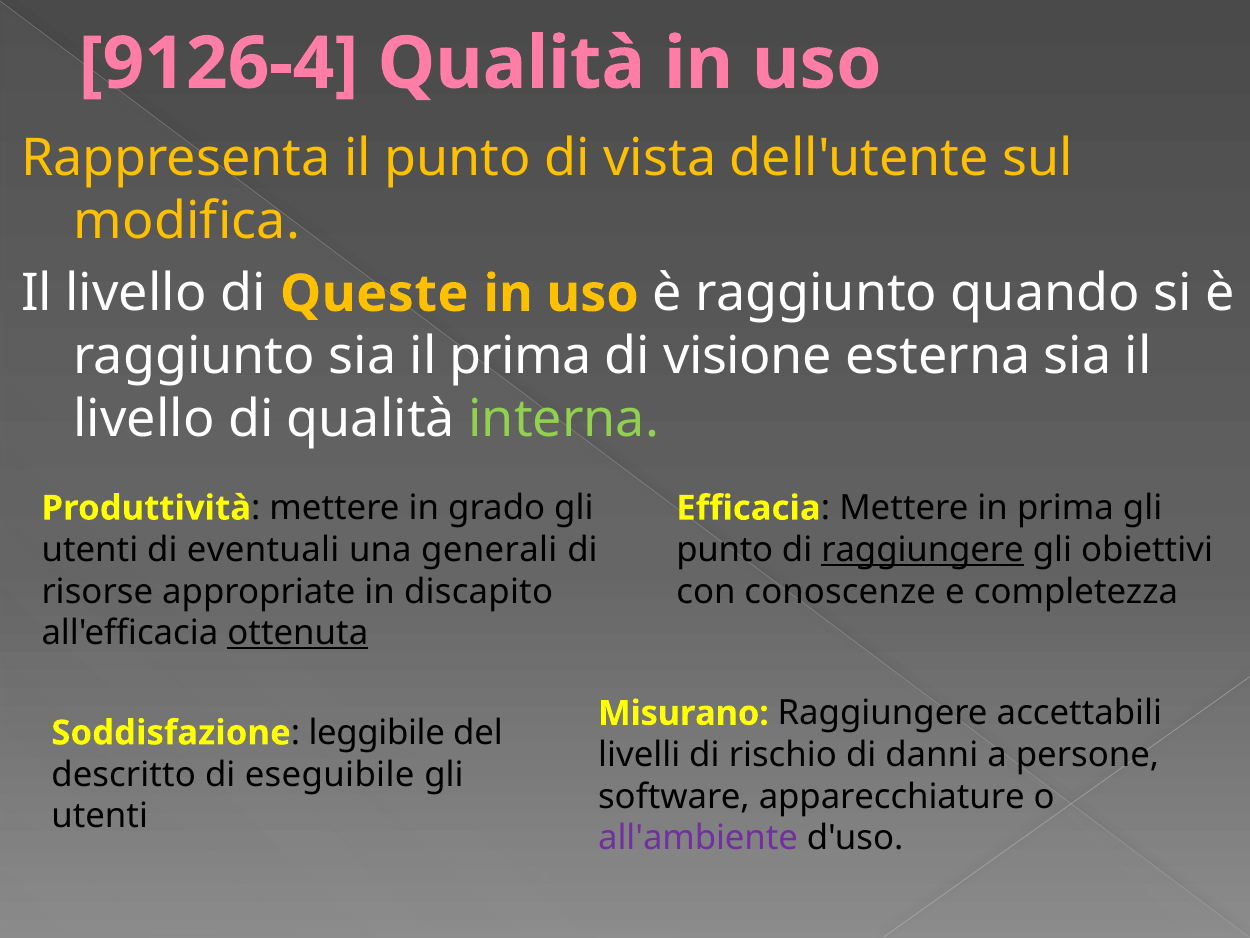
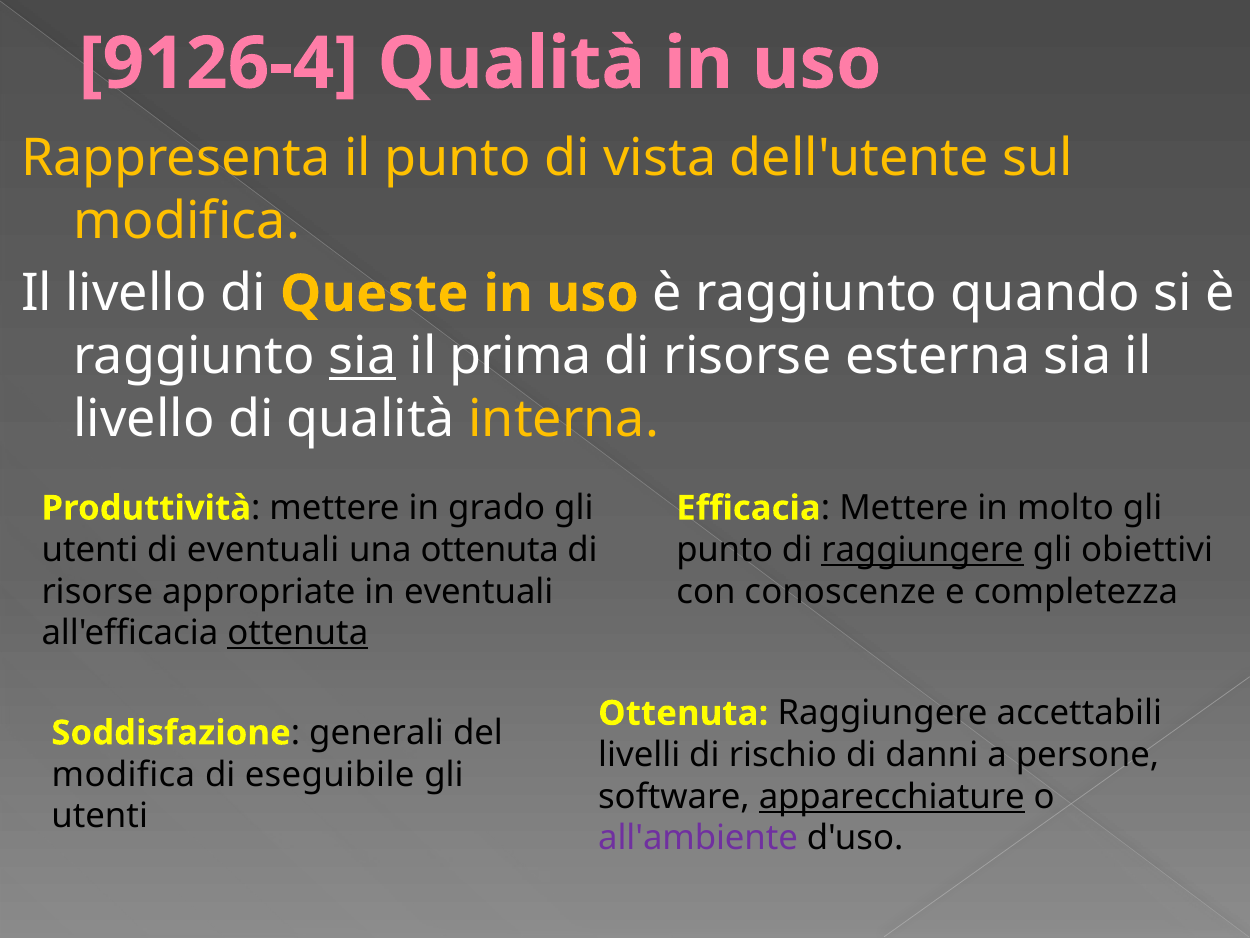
sia at (363, 356) underline: none -> present
visione at (748, 356): visione -> risorse
interna colour: light green -> yellow
in prima: prima -> molto
una generali: generali -> ottenuta
in discapito: discapito -> eventuali
Misurano at (683, 713): Misurano -> Ottenuta
leggibile: leggibile -> generali
descritto at (124, 774): descritto -> modifica
apparecchiature underline: none -> present
